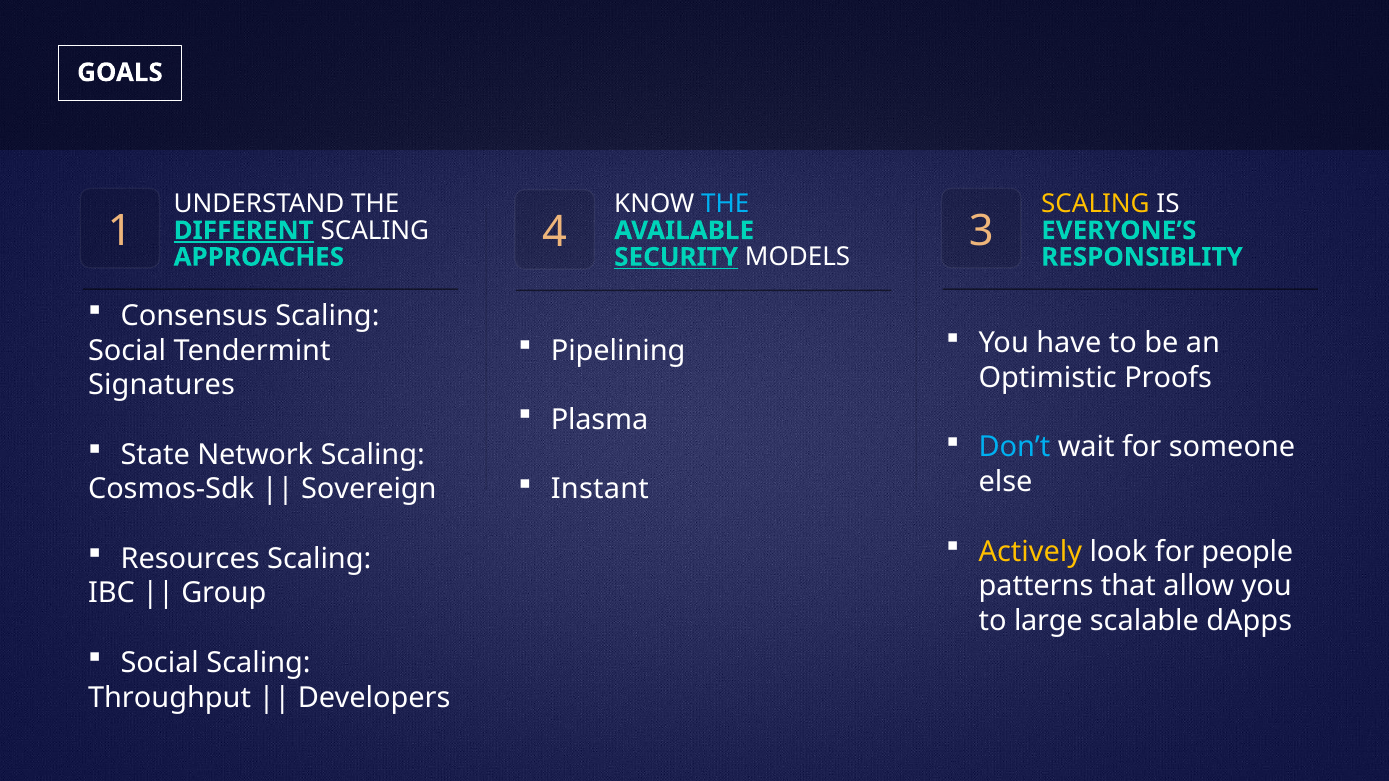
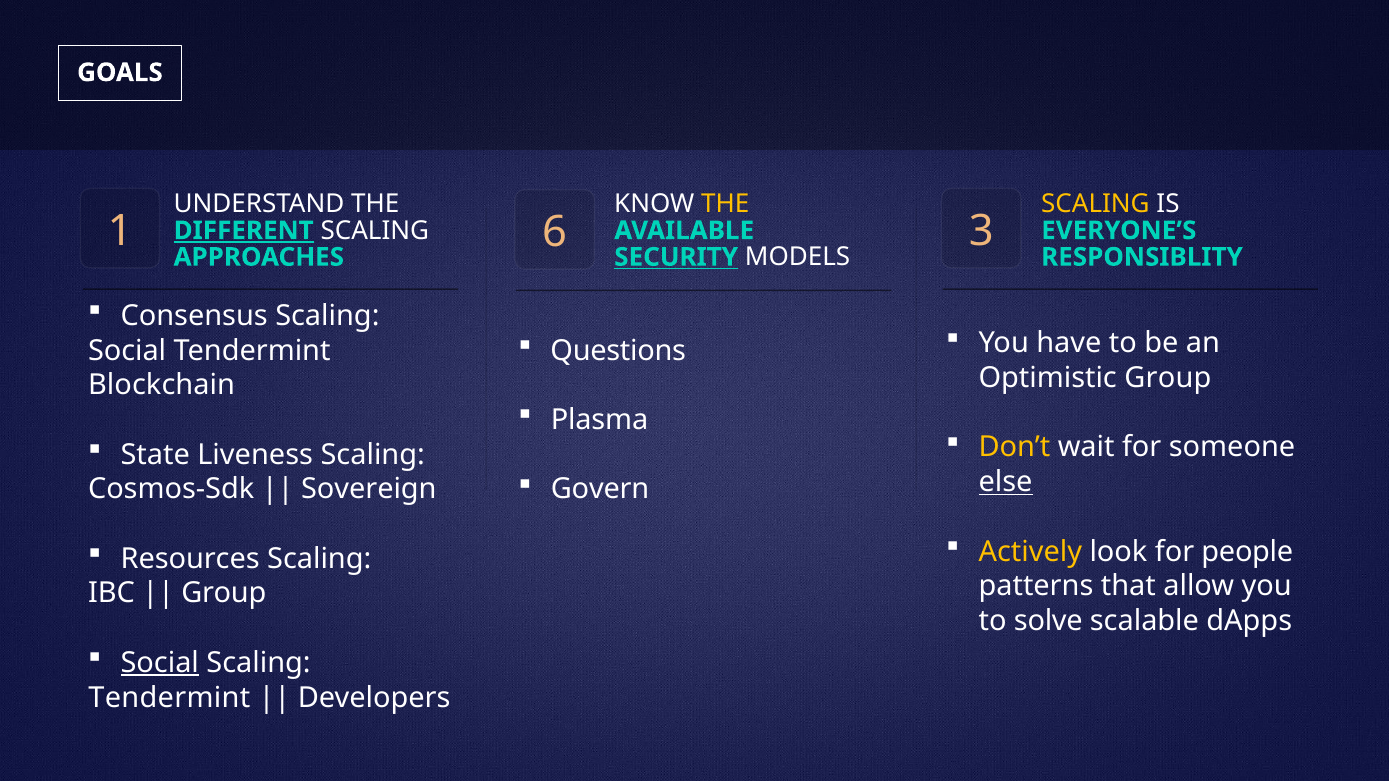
THE at (725, 204) colour: light blue -> yellow
4: 4 -> 6
Pipelining: Pipelining -> Questions
Optimistic Proofs: Proofs -> Group
Signatures: Signatures -> Blockchain
Don’t colour: light blue -> yellow
Network: Network -> Liveness
else underline: none -> present
Instant: Instant -> Govern
large: large -> solve
Social at (160, 663) underline: none -> present
Throughput at (170, 698): Throughput -> Tendermint
